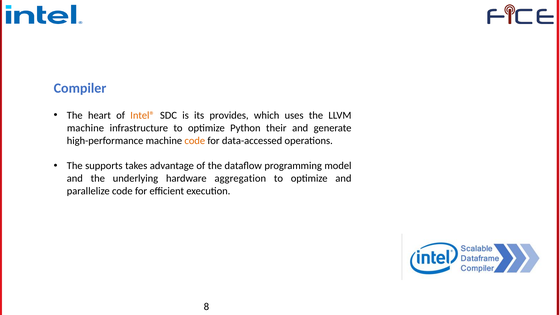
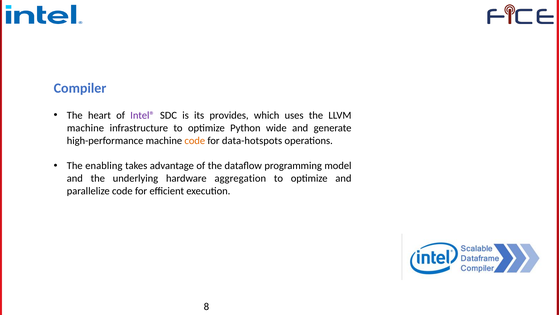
Intel® colour: orange -> purple
their: their -> wide
data-accessed: data-accessed -> data-hotspots
supports: supports -> enabling
